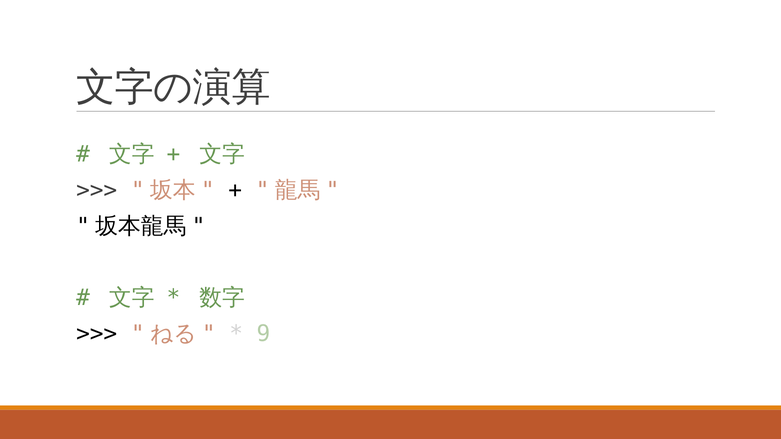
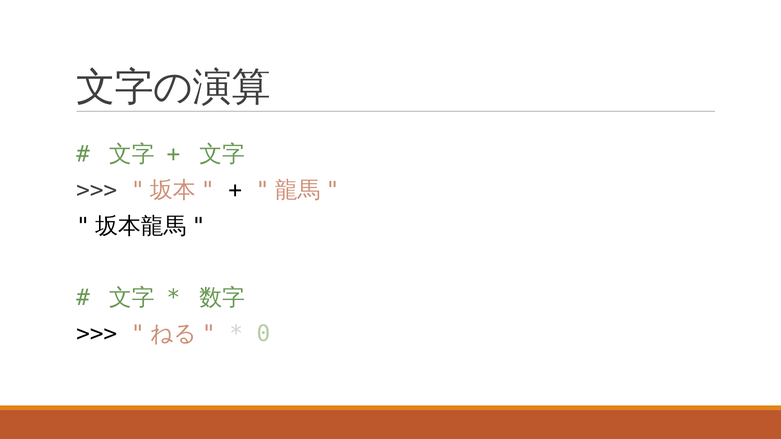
9: 9 -> 0
